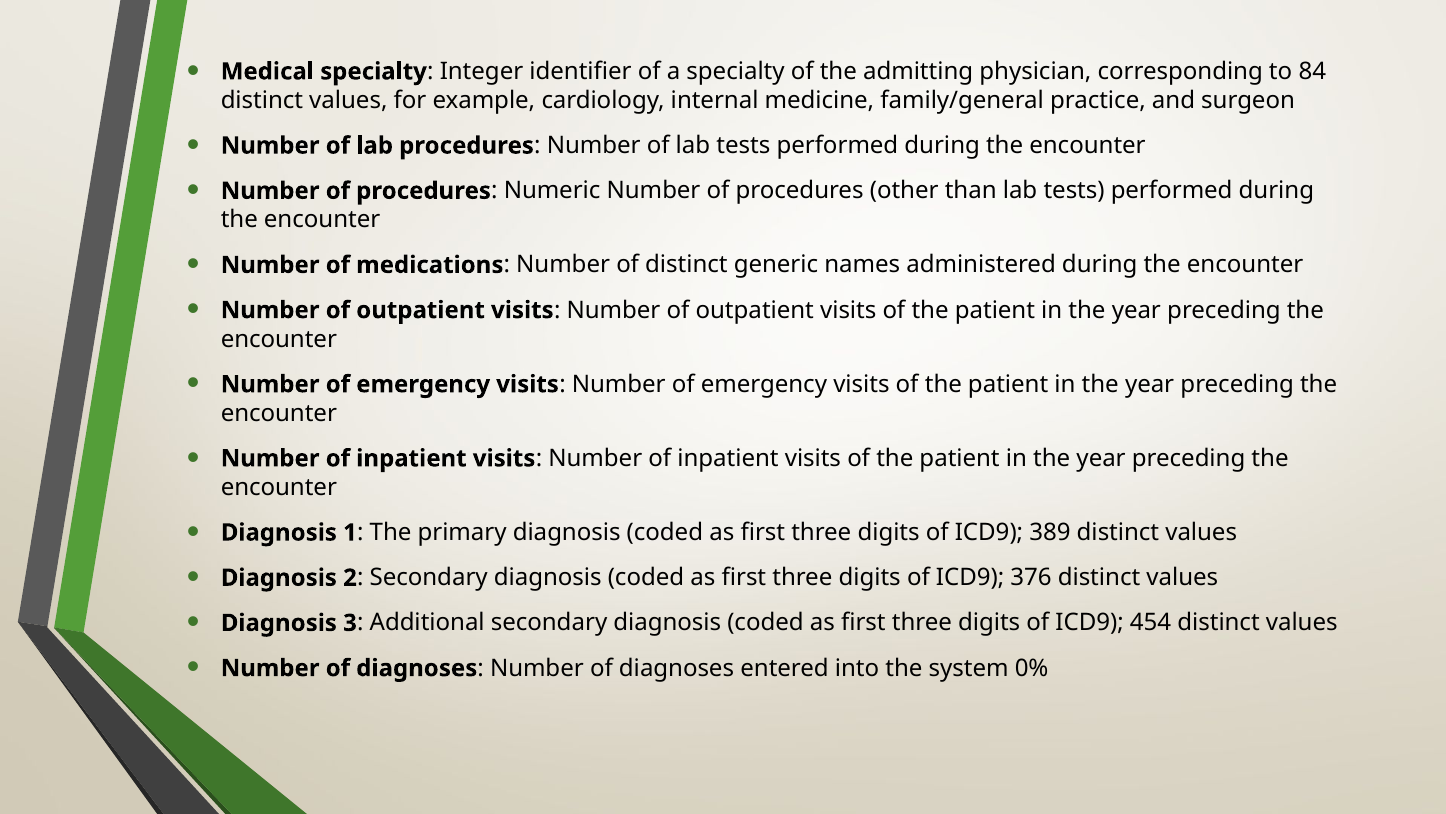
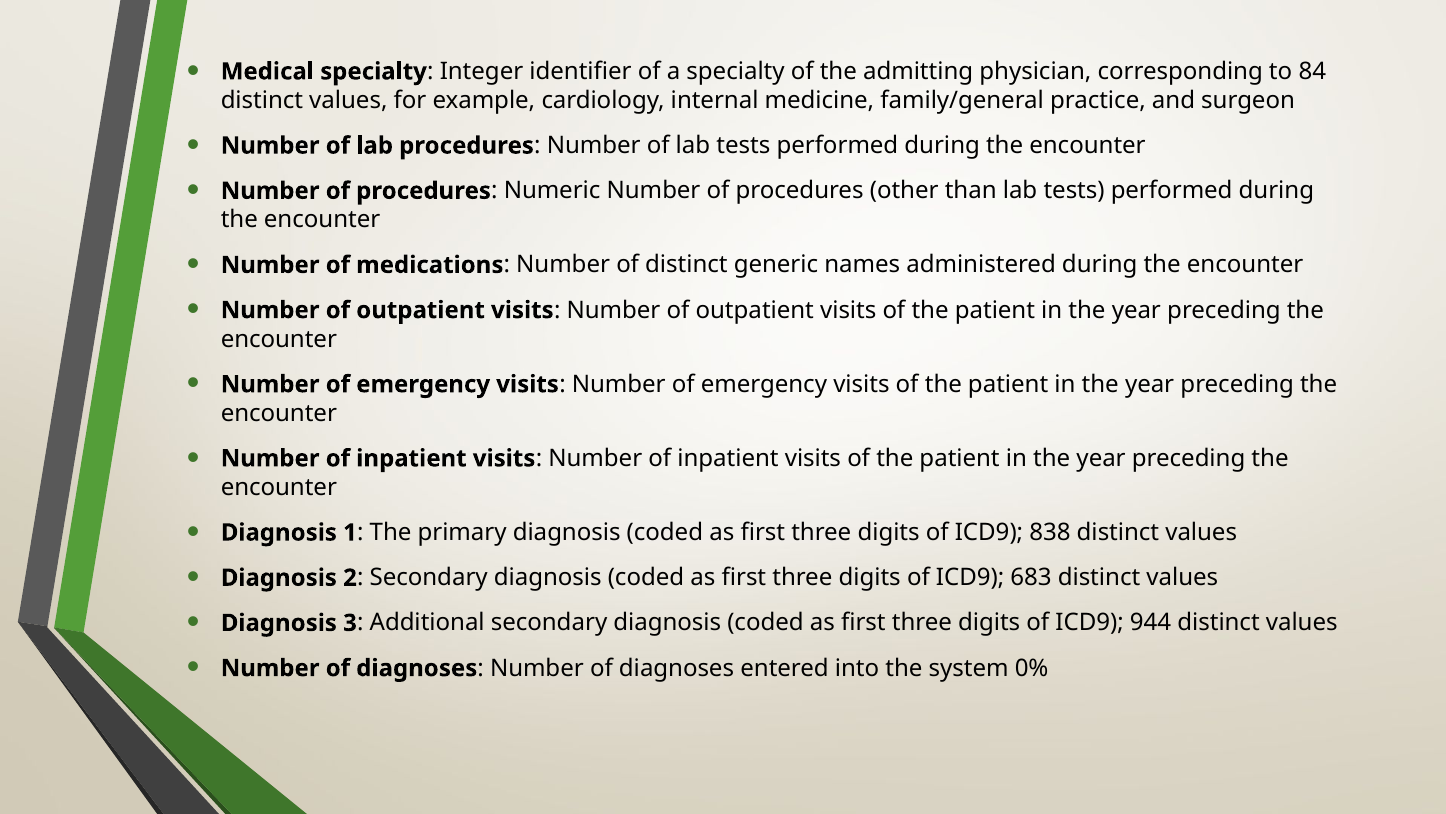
389: 389 -> 838
376: 376 -> 683
454: 454 -> 944
